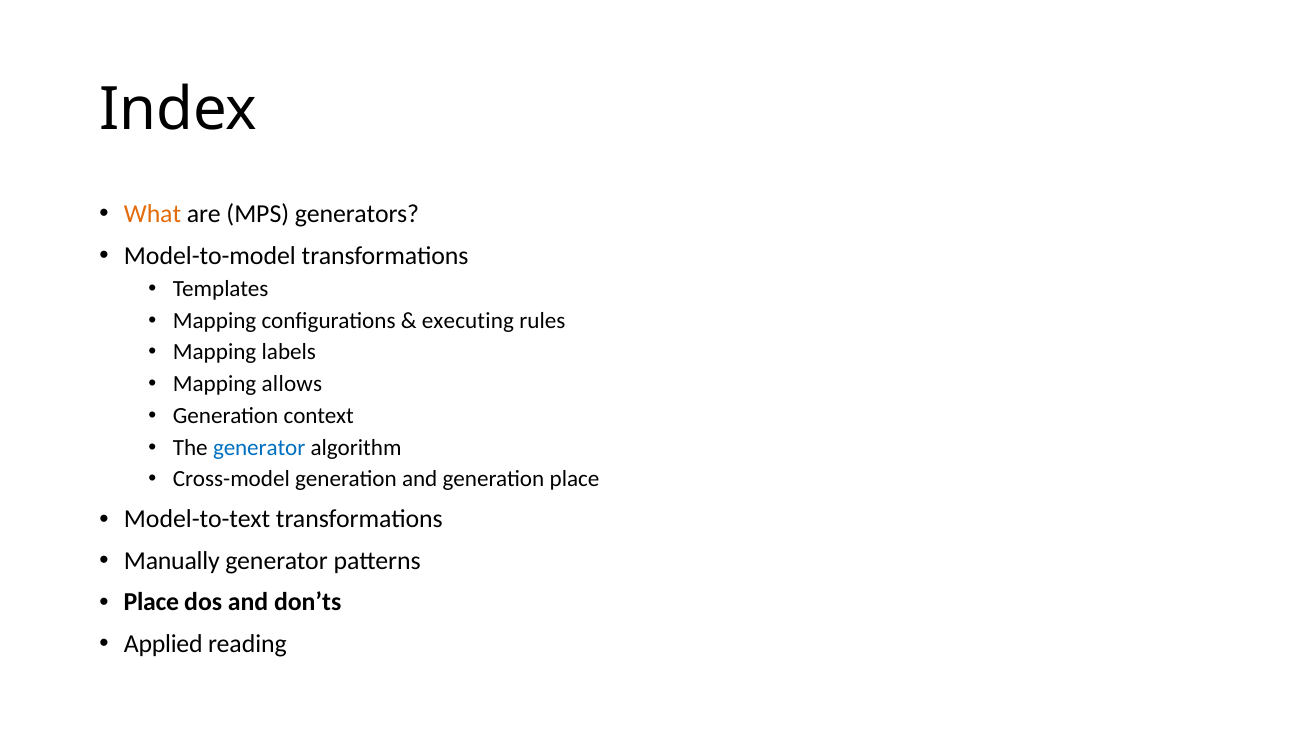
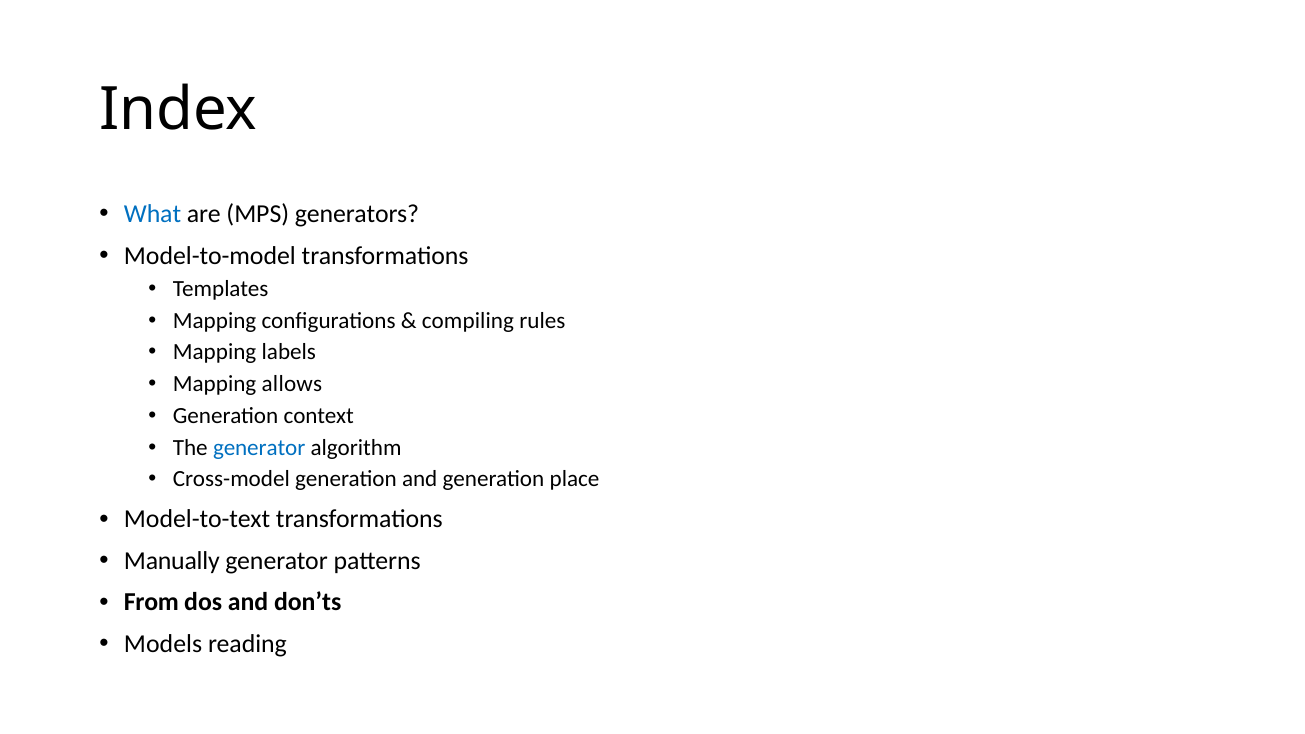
What colour: orange -> blue
executing: executing -> compiling
Place at (151, 602): Place -> From
Applied: Applied -> Models
